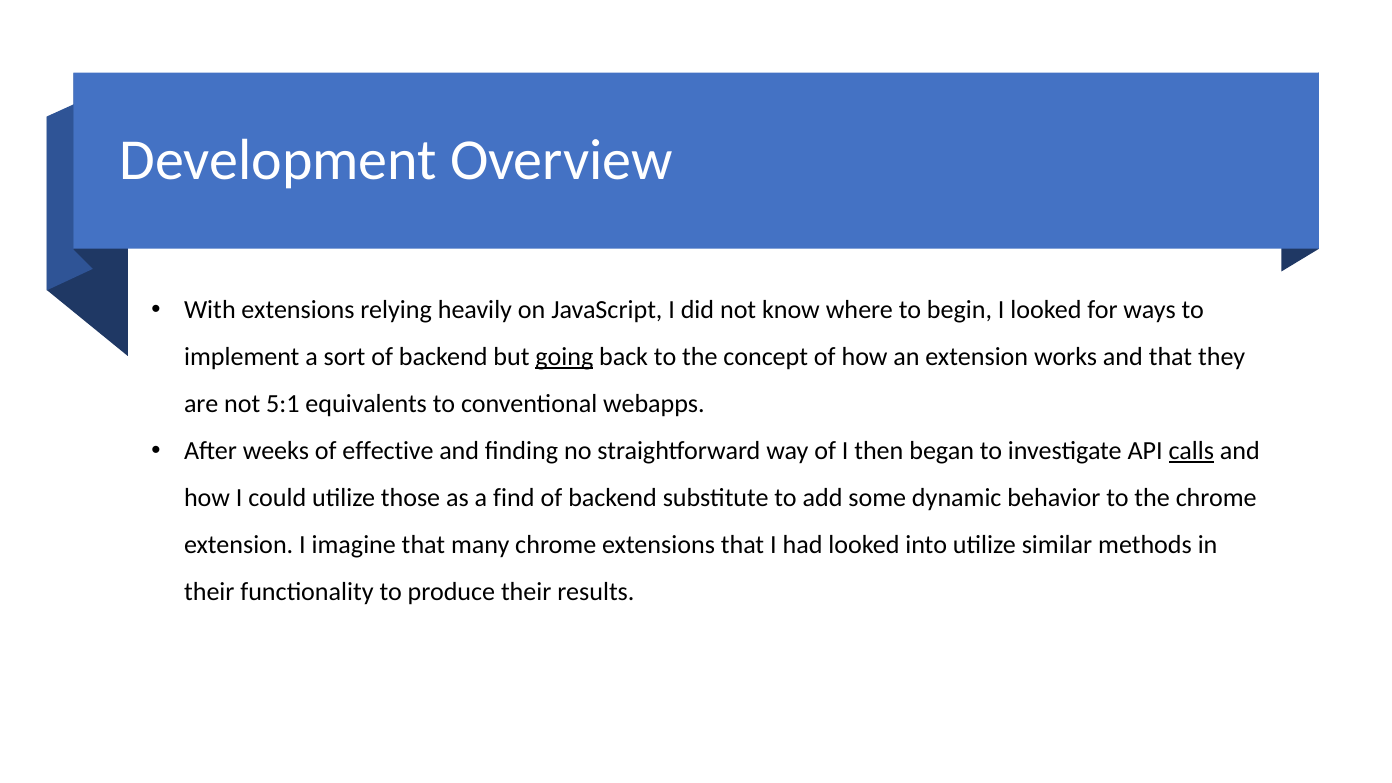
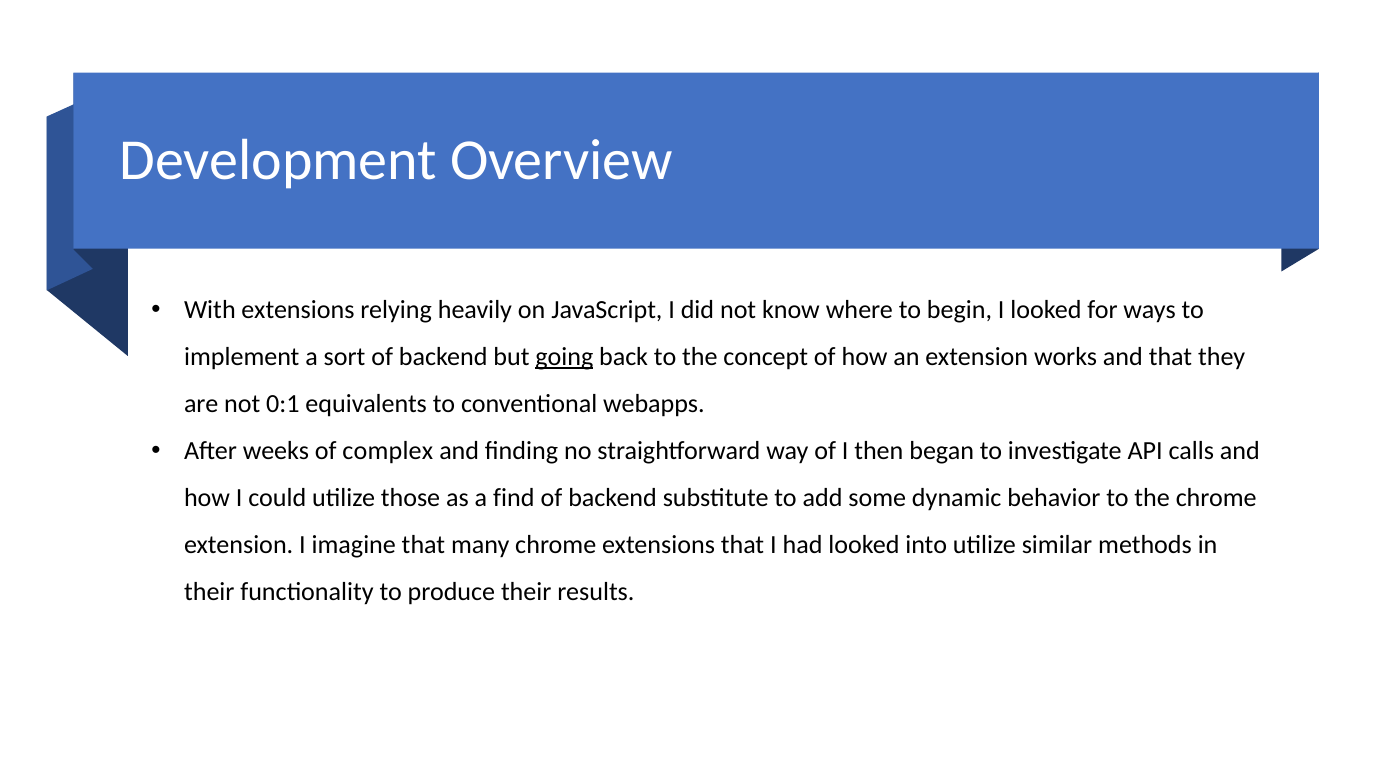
5:1: 5:1 -> 0:1
effective: effective -> complex
calls underline: present -> none
